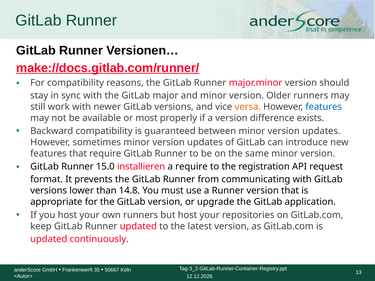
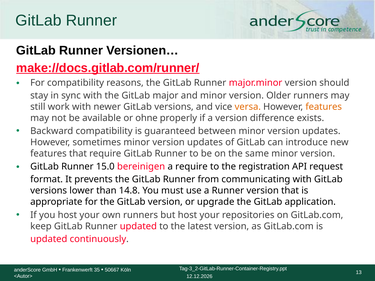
features at (324, 107) colour: blue -> orange
most: most -> ohne
installieren: installieren -> bereinigen
